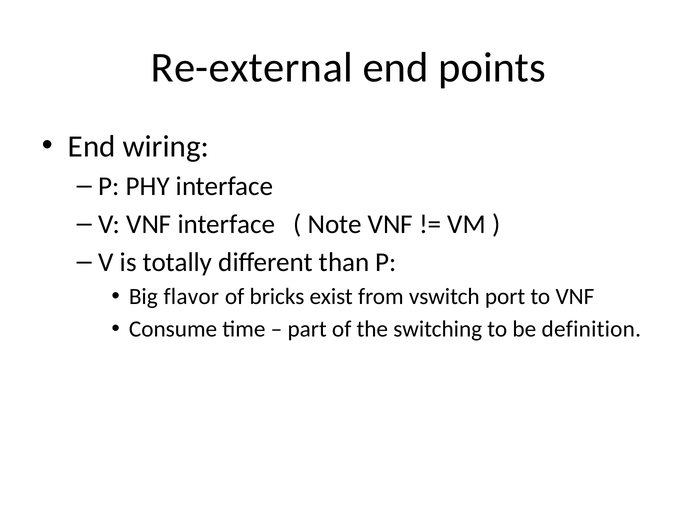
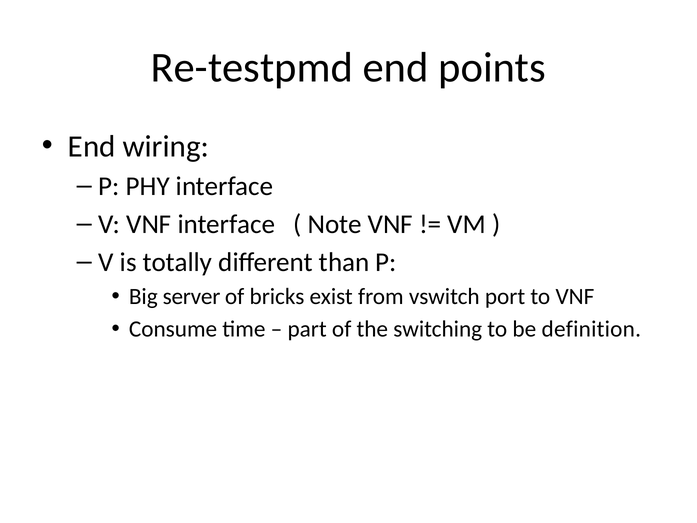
Re-external: Re-external -> Re-testpmd
flavor: flavor -> server
